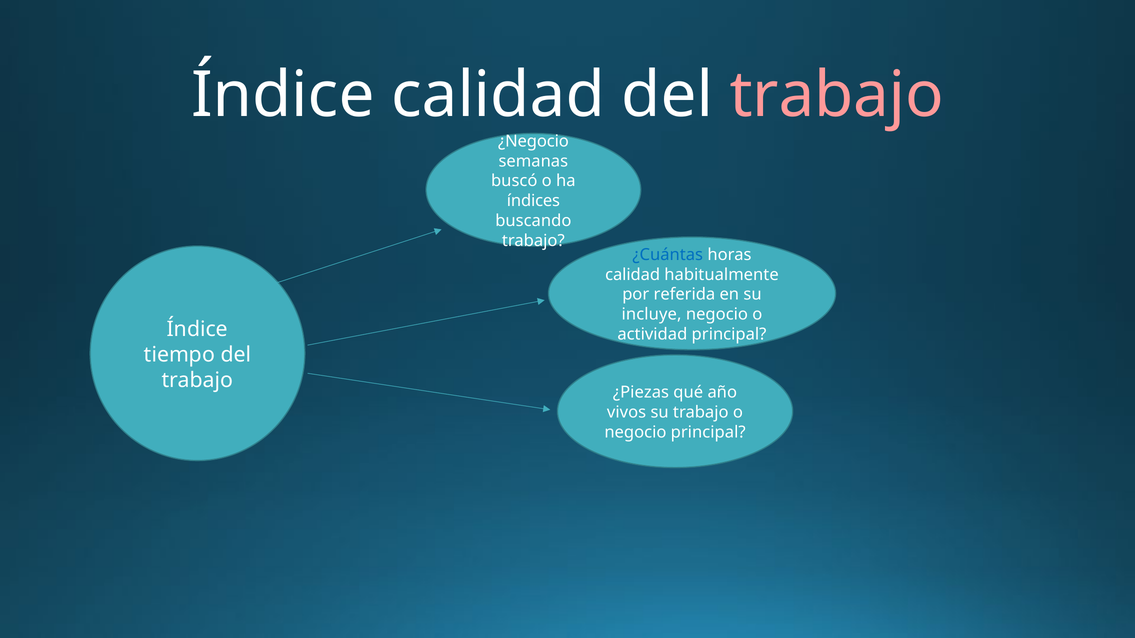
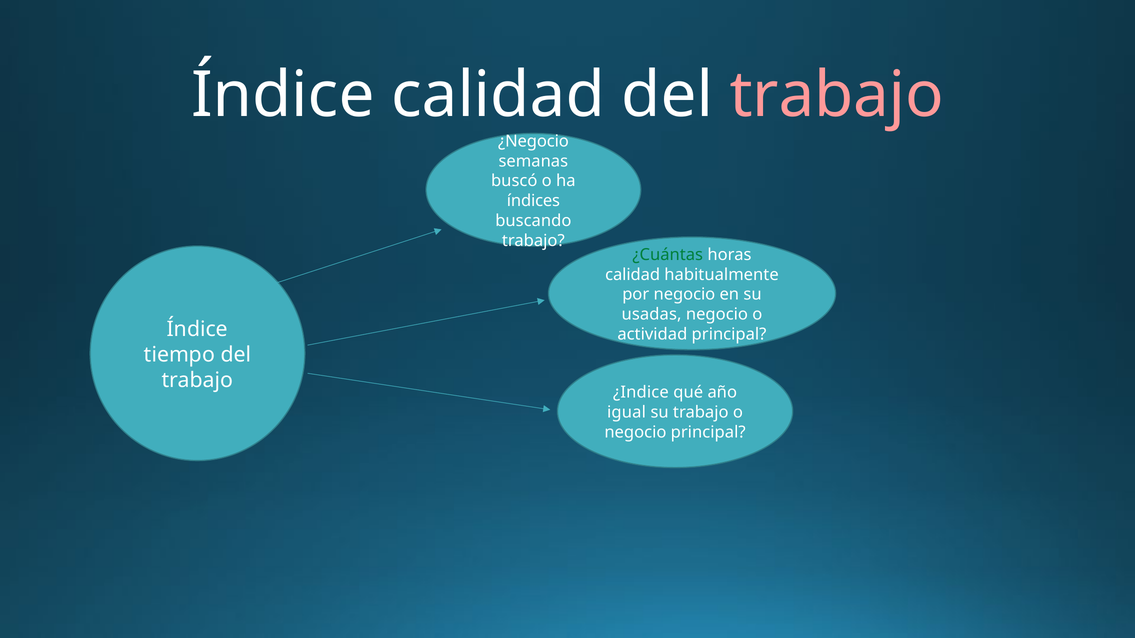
¿Cuántas colour: blue -> green
por referida: referida -> negocio
incluye: incluye -> usadas
¿Piezas: ¿Piezas -> ¿Indice
vivos: vivos -> igual
